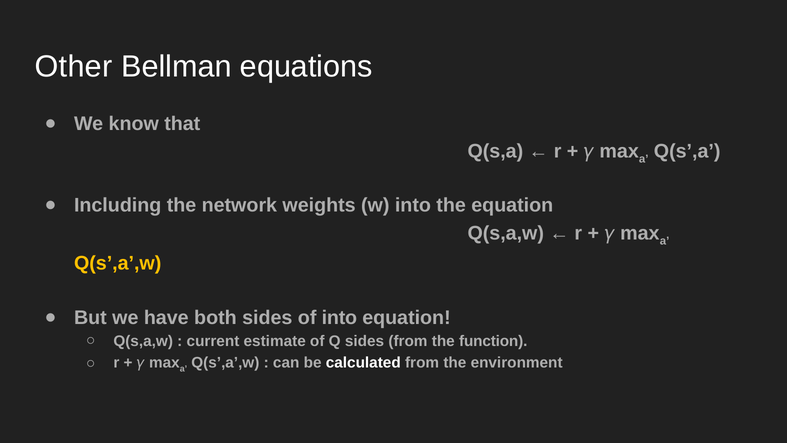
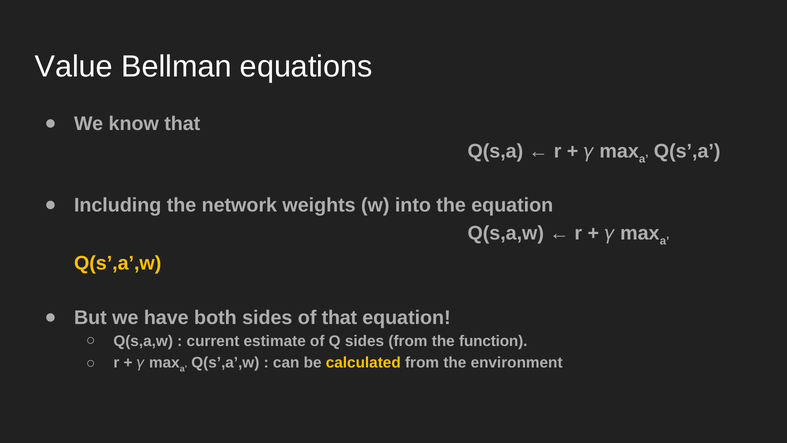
Other: Other -> Value
of into: into -> that
calculated colour: white -> yellow
